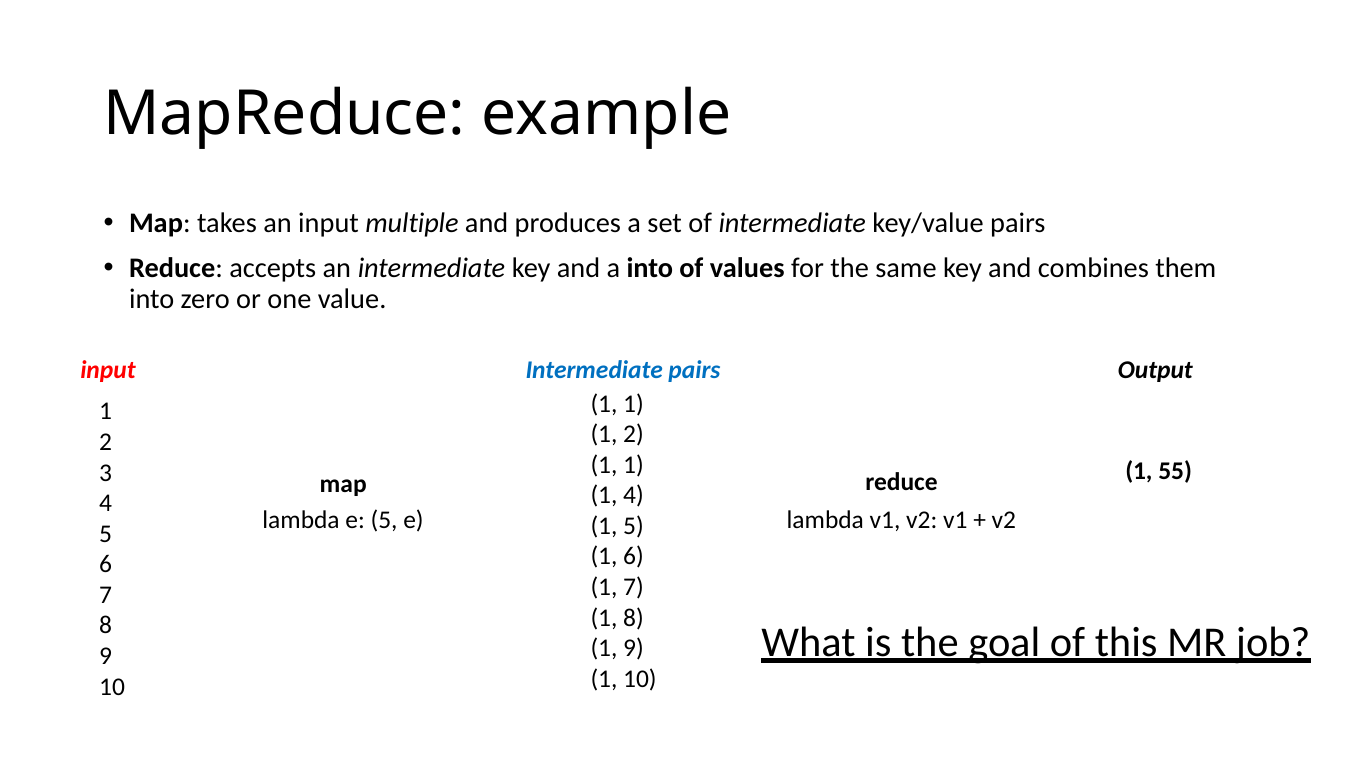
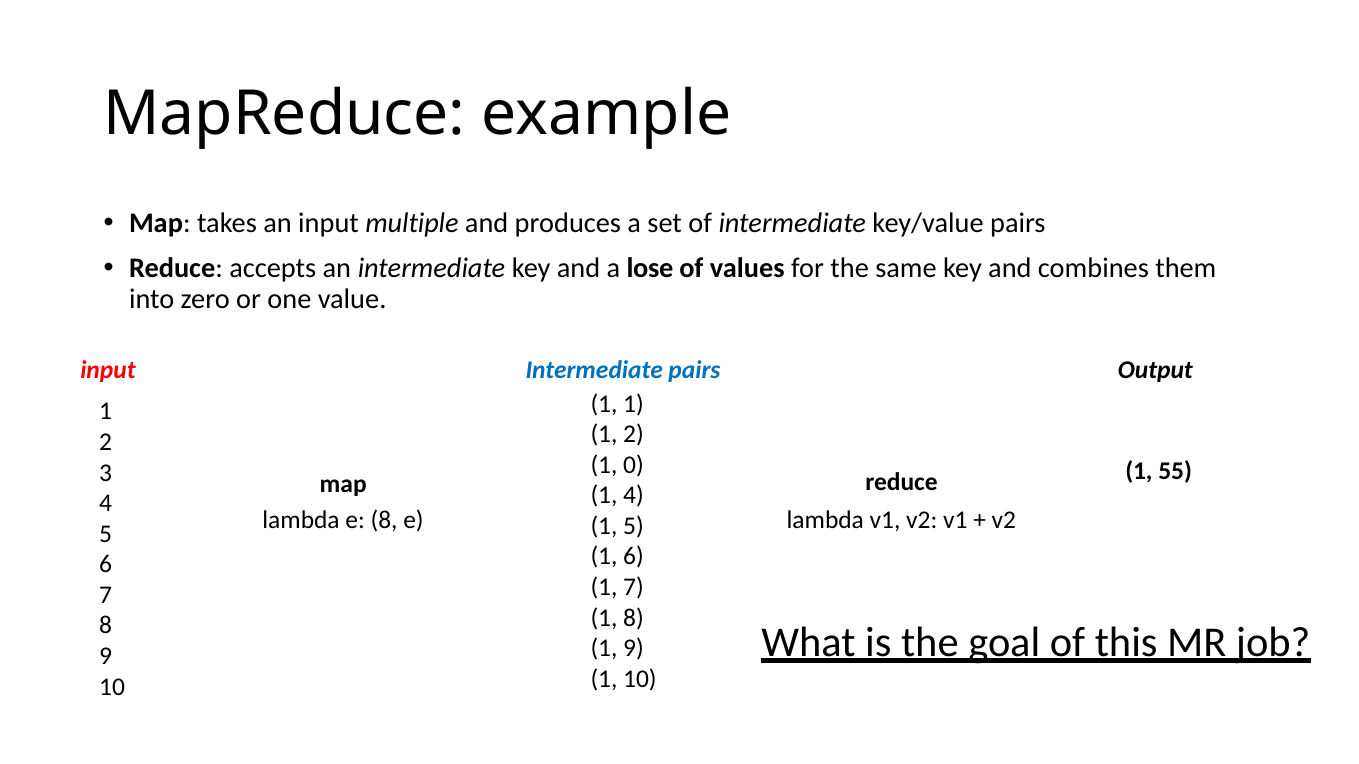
a into: into -> lose
1 at (633, 465): 1 -> 0
e 5: 5 -> 8
